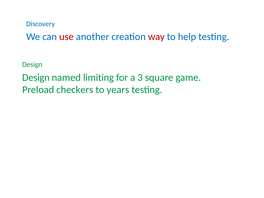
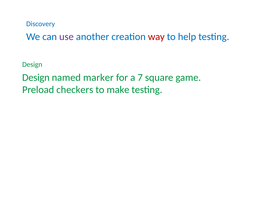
use colour: red -> purple
limiting: limiting -> marker
3: 3 -> 7
years: years -> make
